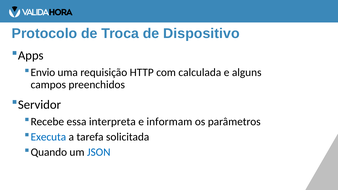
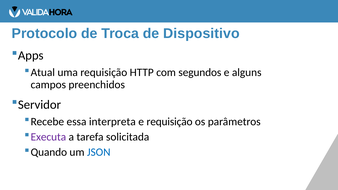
Envio: Envio -> Atual
calculada: calculada -> segundos
e informam: informam -> requisição
Executa colour: blue -> purple
